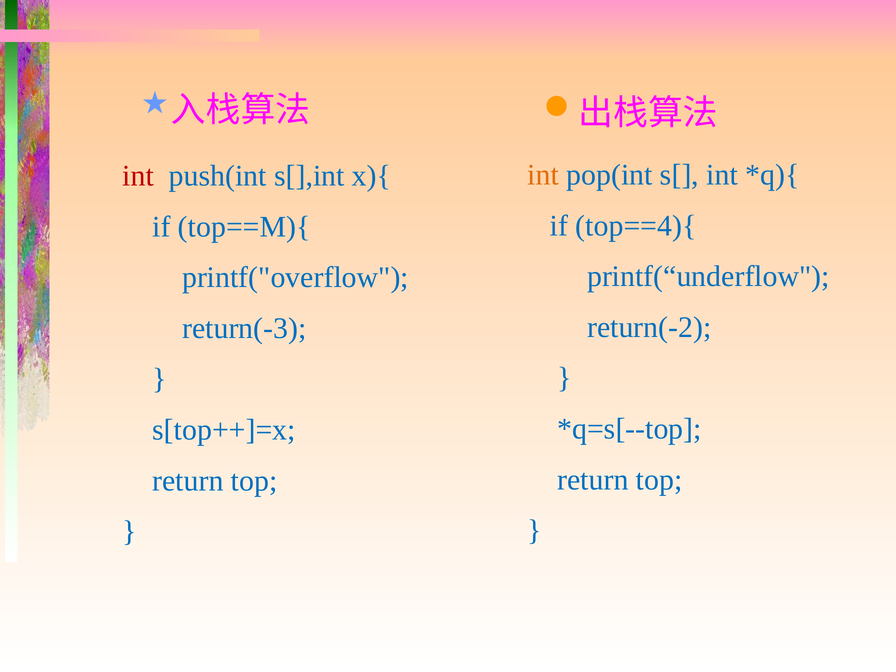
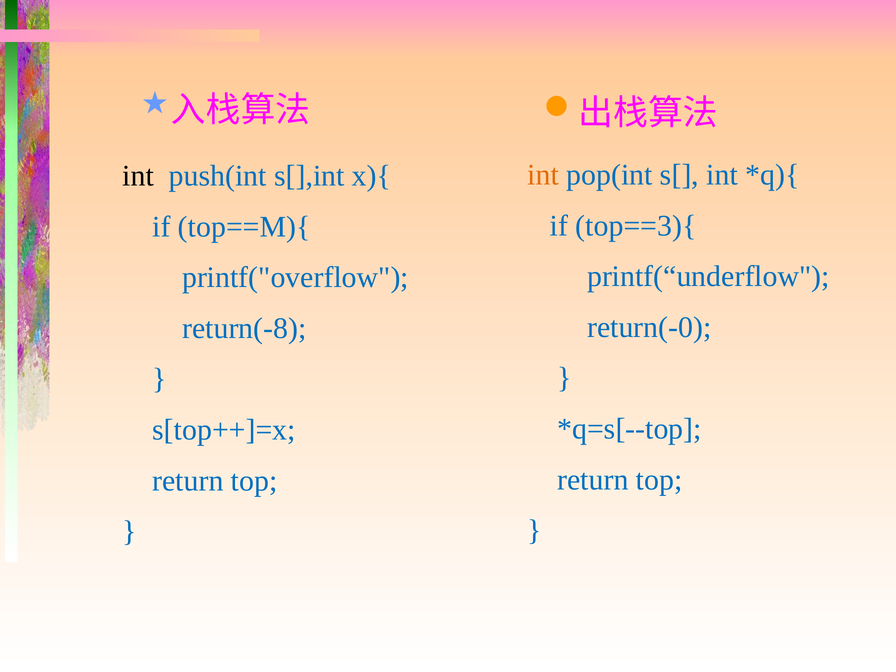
int at (138, 176) colour: red -> black
top==4){: top==4){ -> top==3){
return(-2: return(-2 -> return(-0
return(-3: return(-3 -> return(-8
